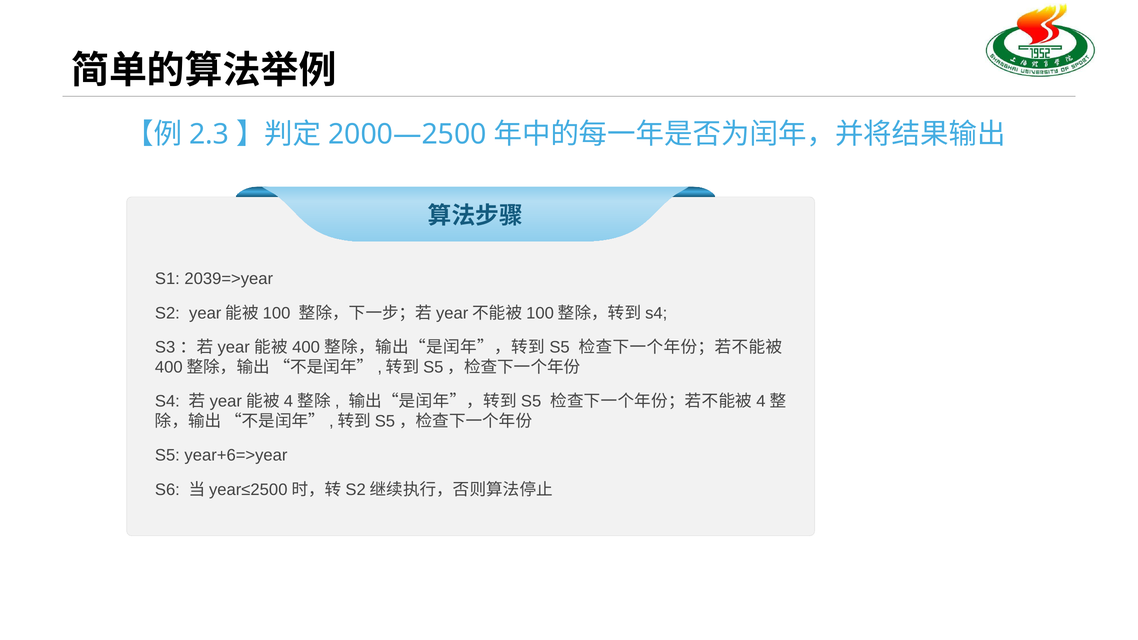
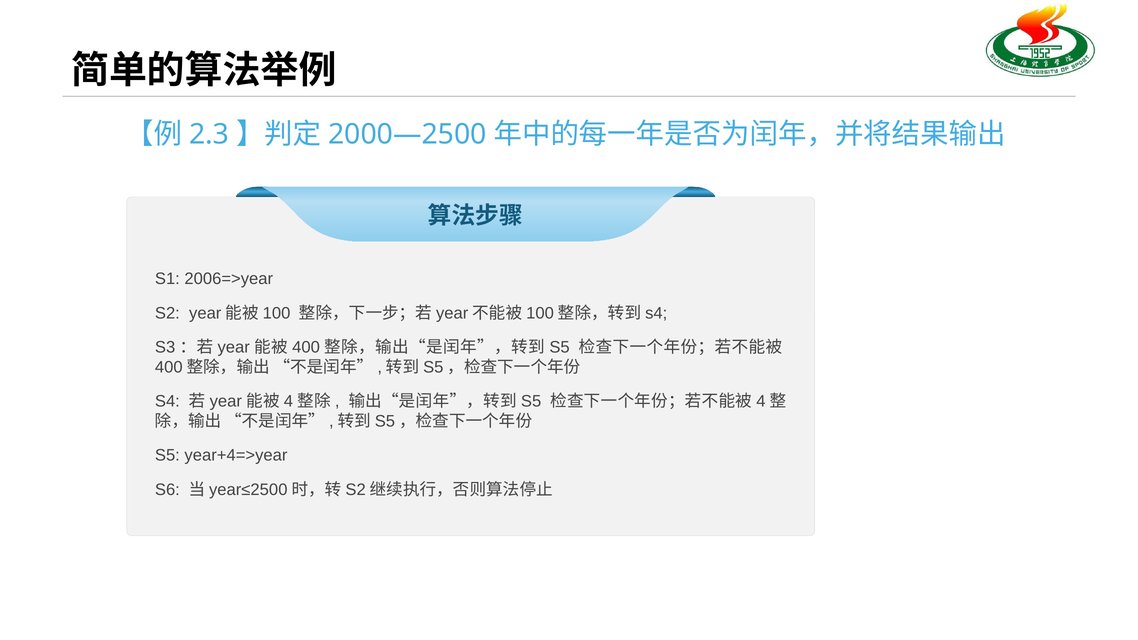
2039=>year: 2039=>year -> 2006=>year
year+6=>year: year+6=>year -> year+4=>year
